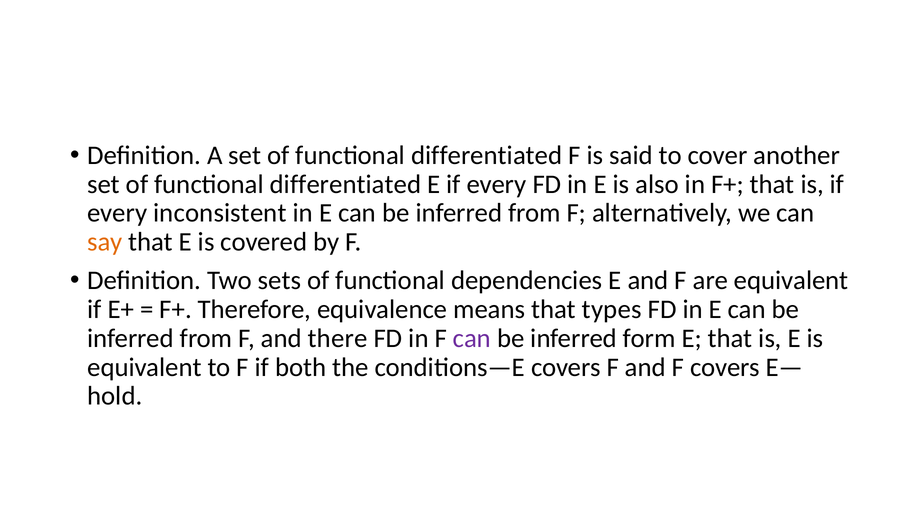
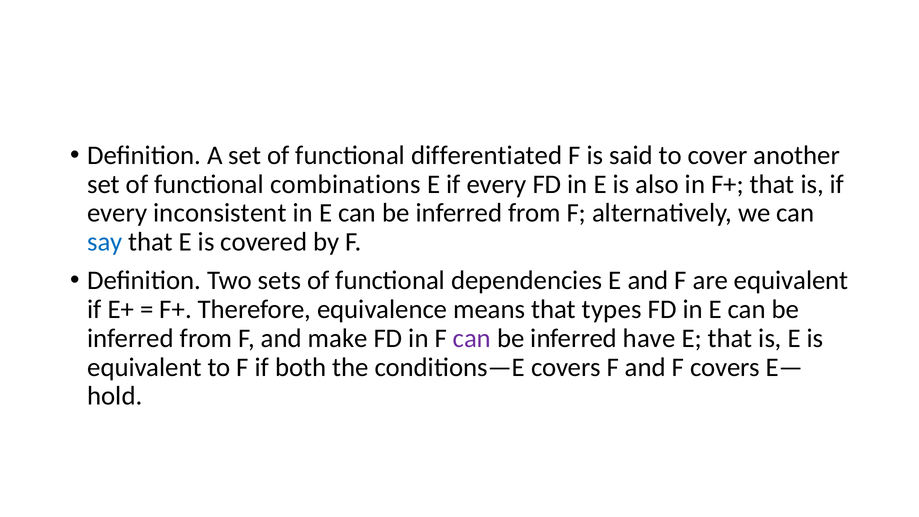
differentiated at (346, 184): differentiated -> combinations
say colour: orange -> blue
there: there -> make
form: form -> have
